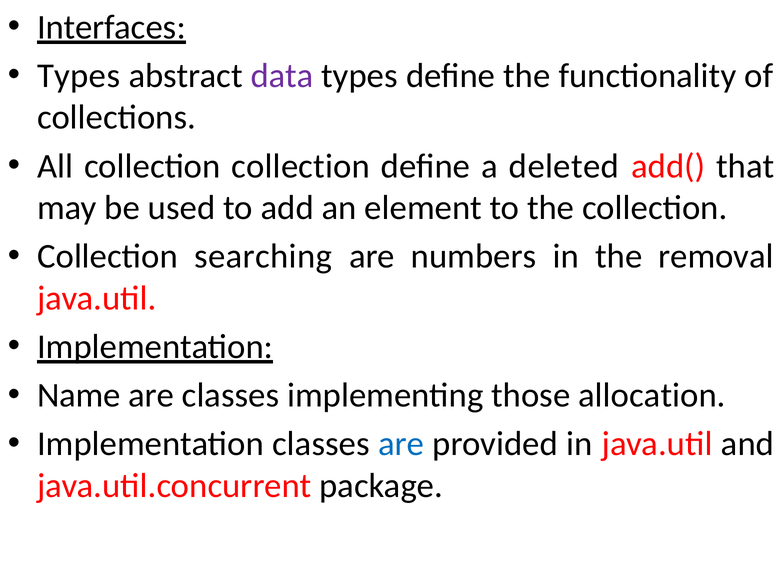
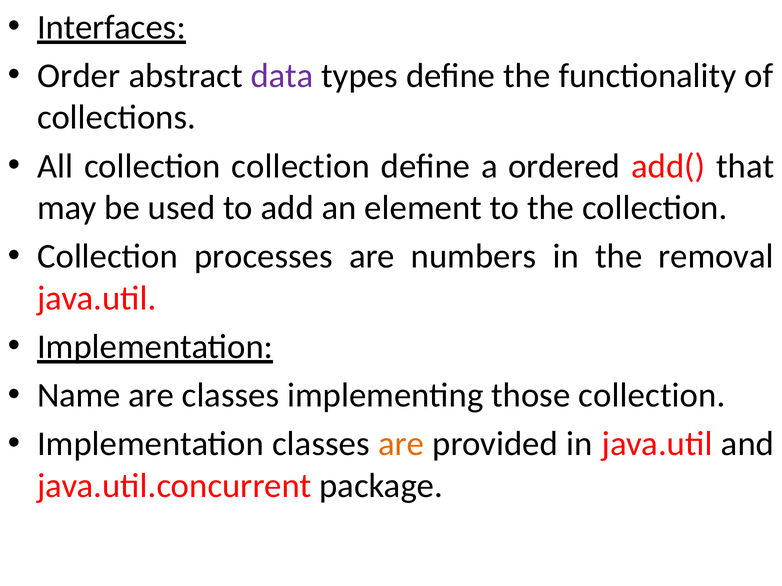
Types at (79, 76): Types -> Order
deleted: deleted -> ordered
searching: searching -> processes
those allocation: allocation -> collection
are at (401, 444) colour: blue -> orange
